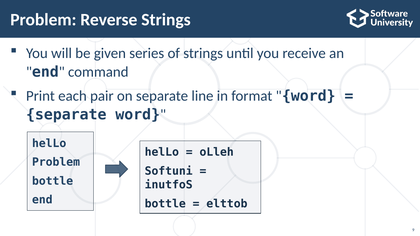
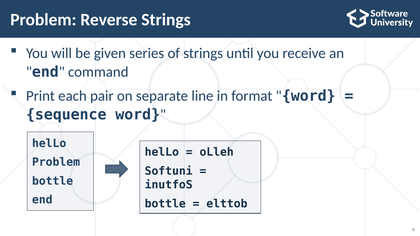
separate at (66, 115): separate -> sequence
